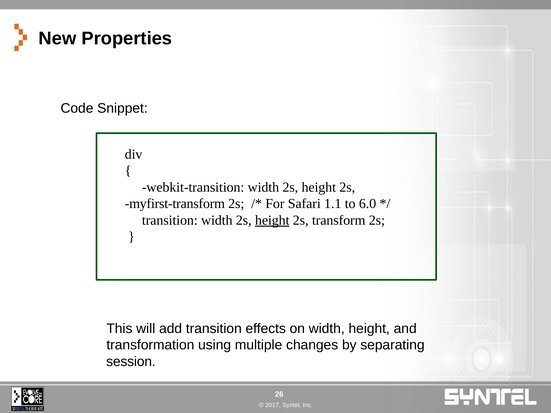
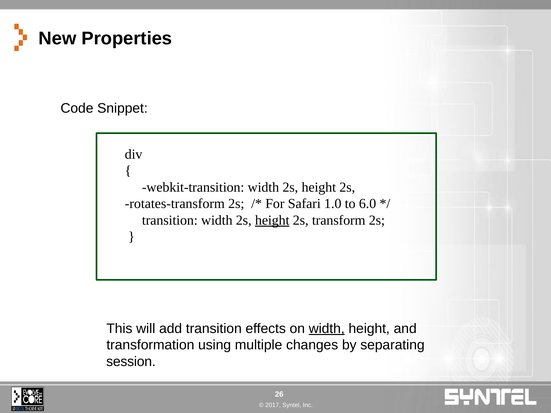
myfirst-transform: myfirst-transform -> rotates-transform
1.1: 1.1 -> 1.0
width at (327, 329) underline: none -> present
